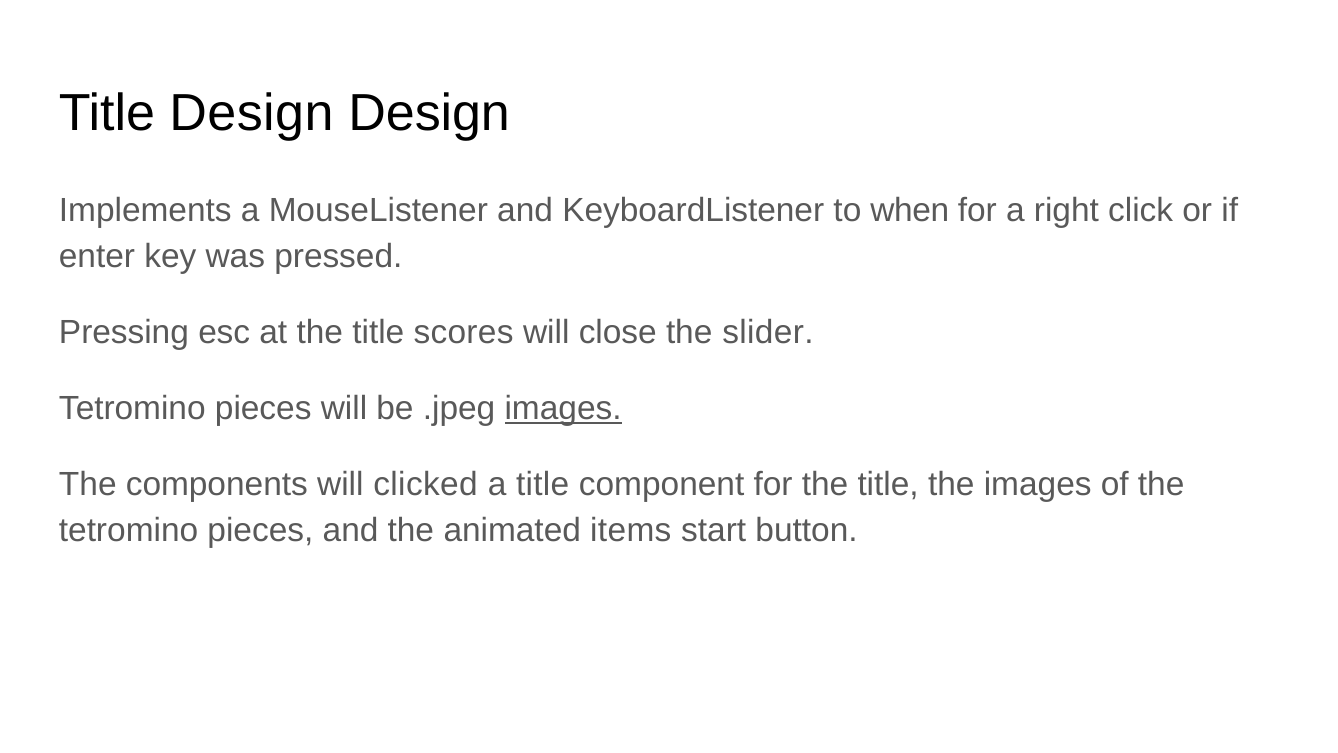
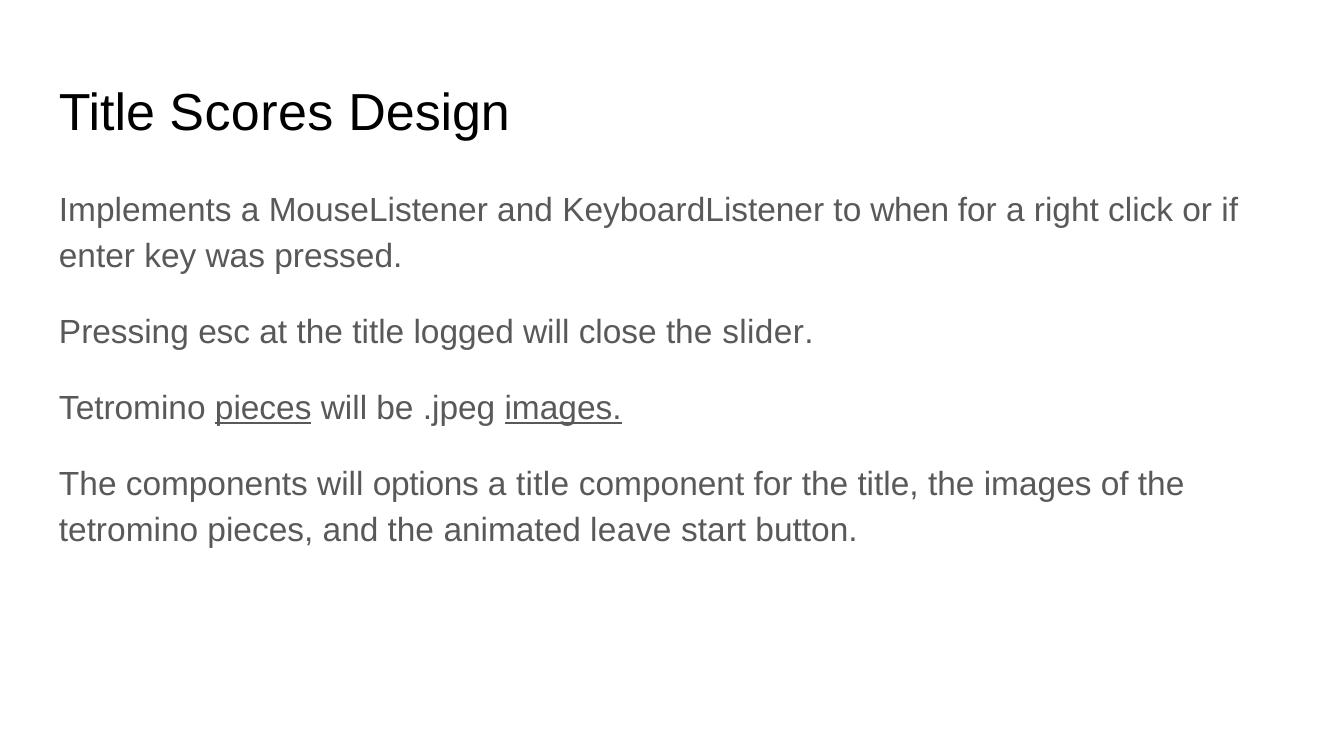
Title Design: Design -> Scores
scores: scores -> logged
pieces at (263, 408) underline: none -> present
clicked: clicked -> options
items: items -> leave
